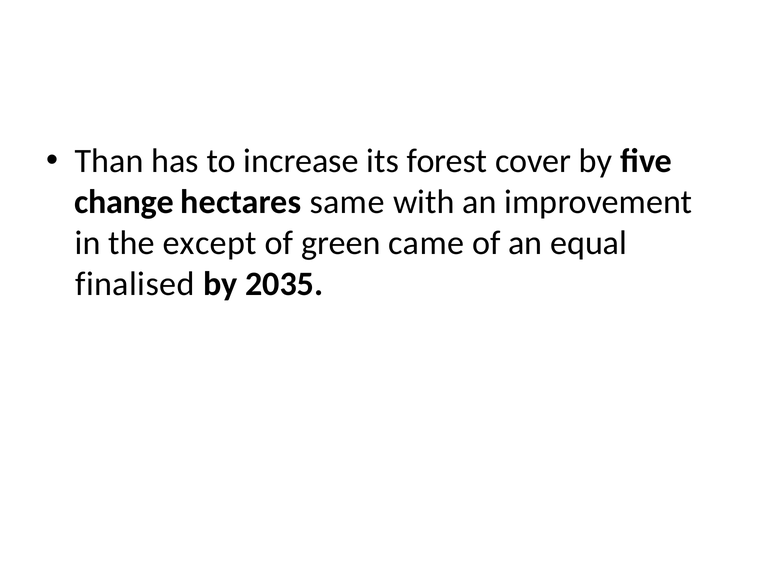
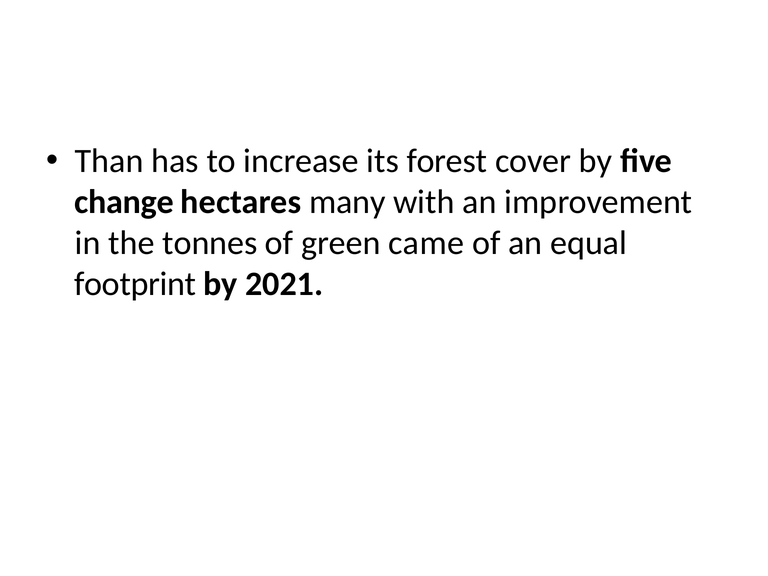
same: same -> many
except: except -> tonnes
finalised: finalised -> footprint
2035: 2035 -> 2021
